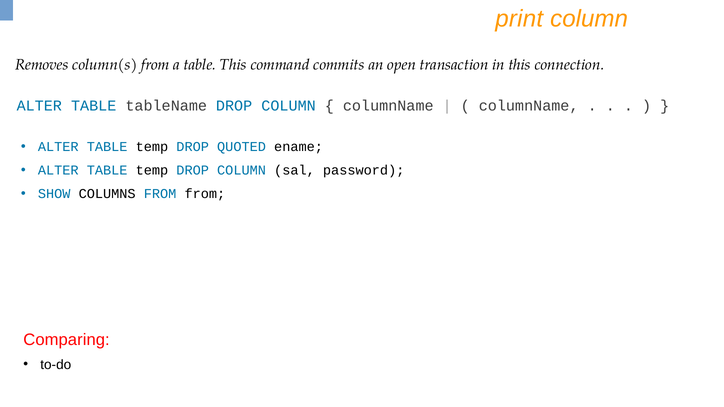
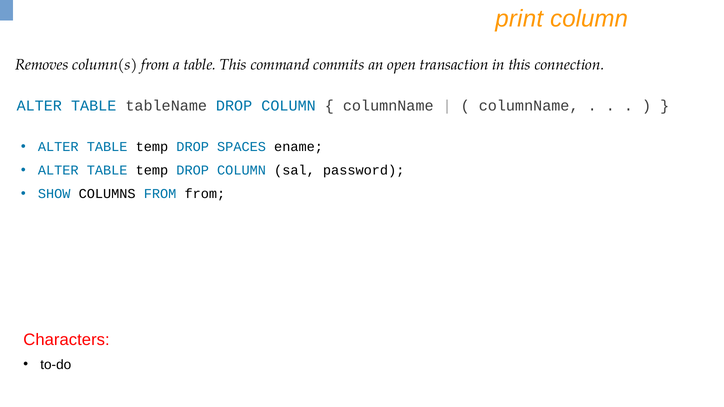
QUOTED: QUOTED -> SPACES
Comparing: Comparing -> Characters
